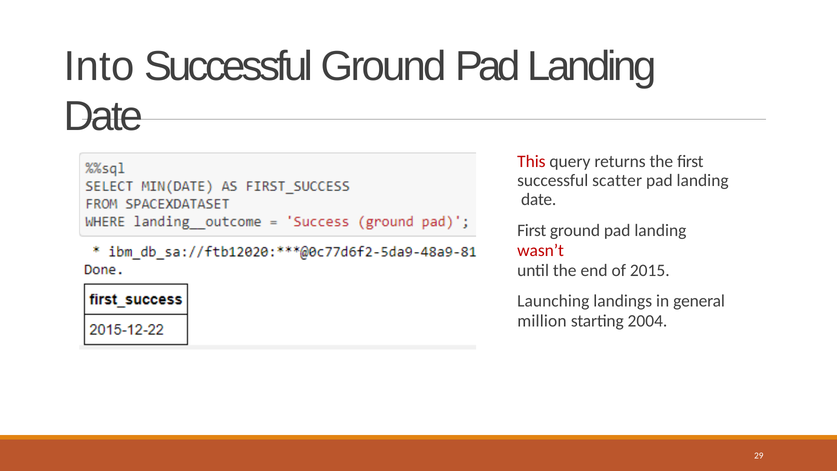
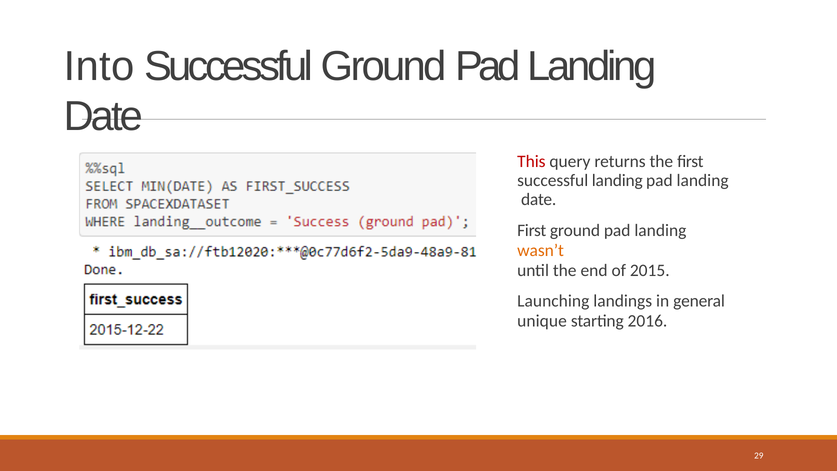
successful scatter: scatter -> landing
wasn’t colour: red -> orange
million: million -> unique
2004: 2004 -> 2016
